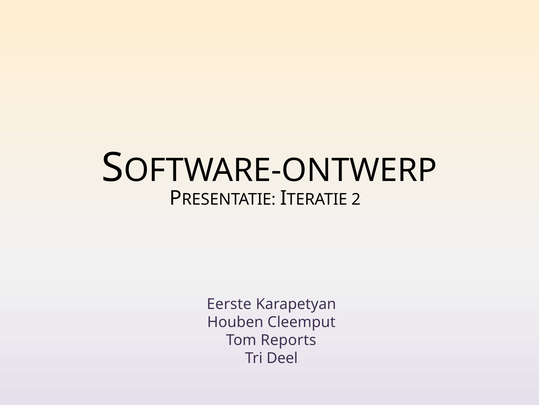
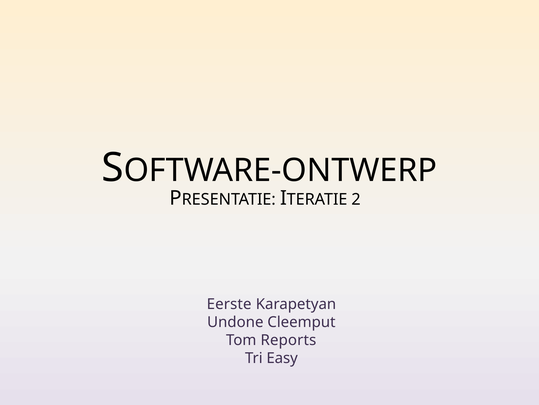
Houben: Houben -> Undone
Deel: Deel -> Easy
